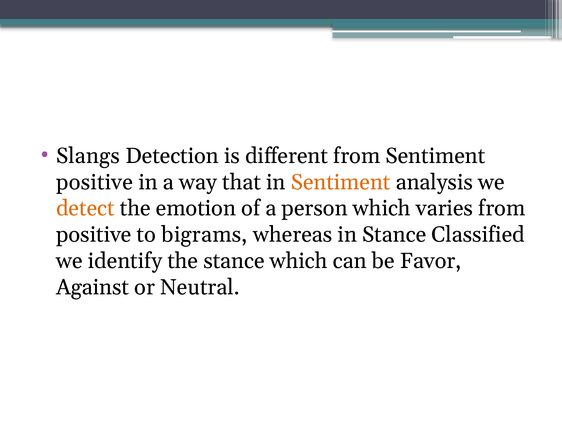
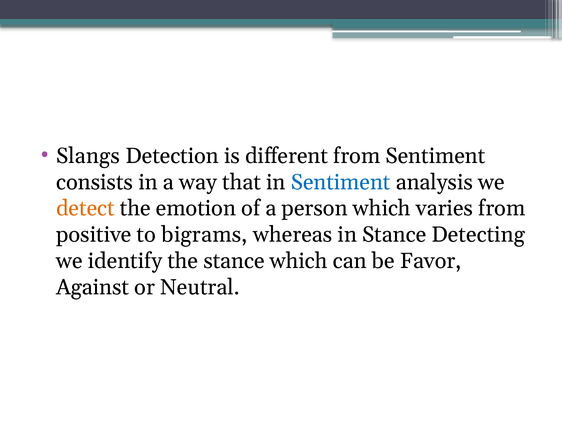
positive at (95, 182): positive -> consists
Sentiment at (341, 182) colour: orange -> blue
Classified: Classified -> Detecting
